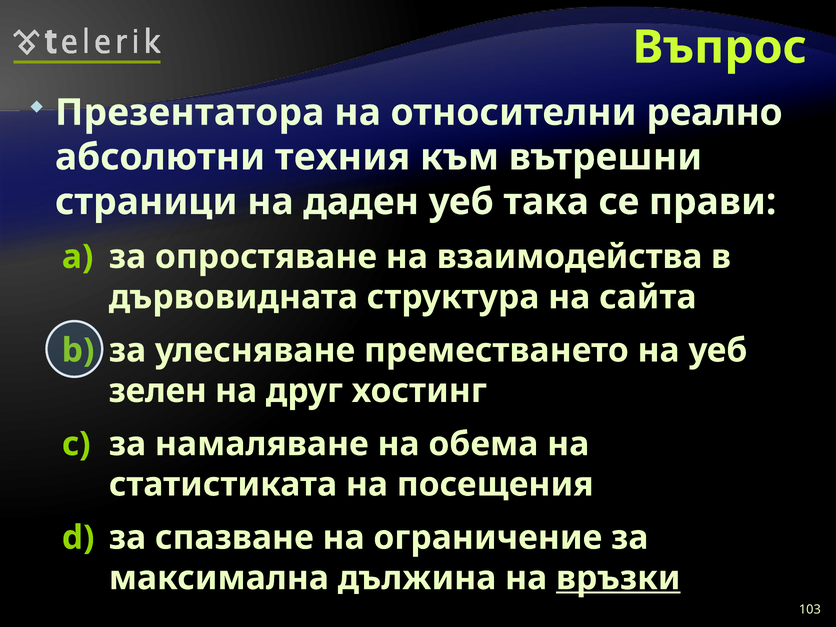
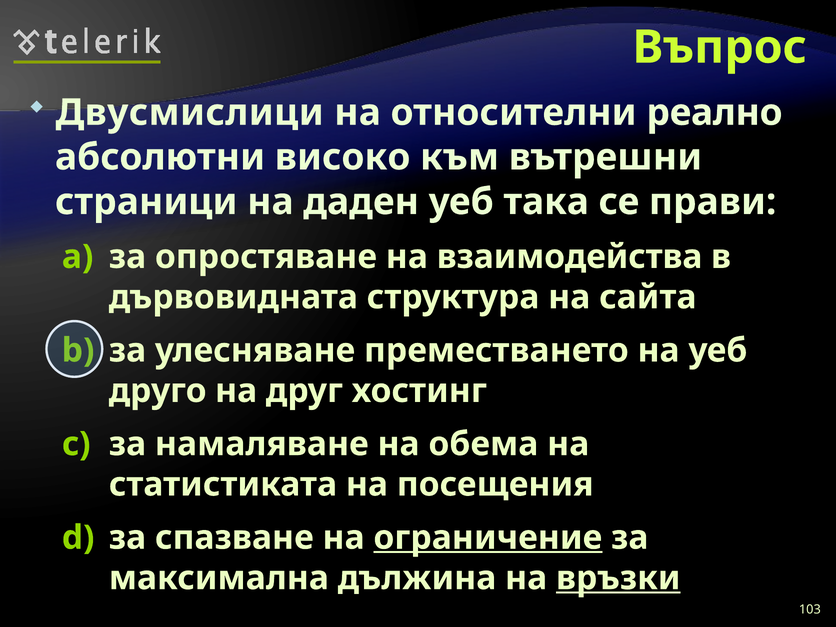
Презентатора: Презентатора -> Двусмислици
техния: техния -> високо
зелен: зелен -> друго
ограничение underline: none -> present
